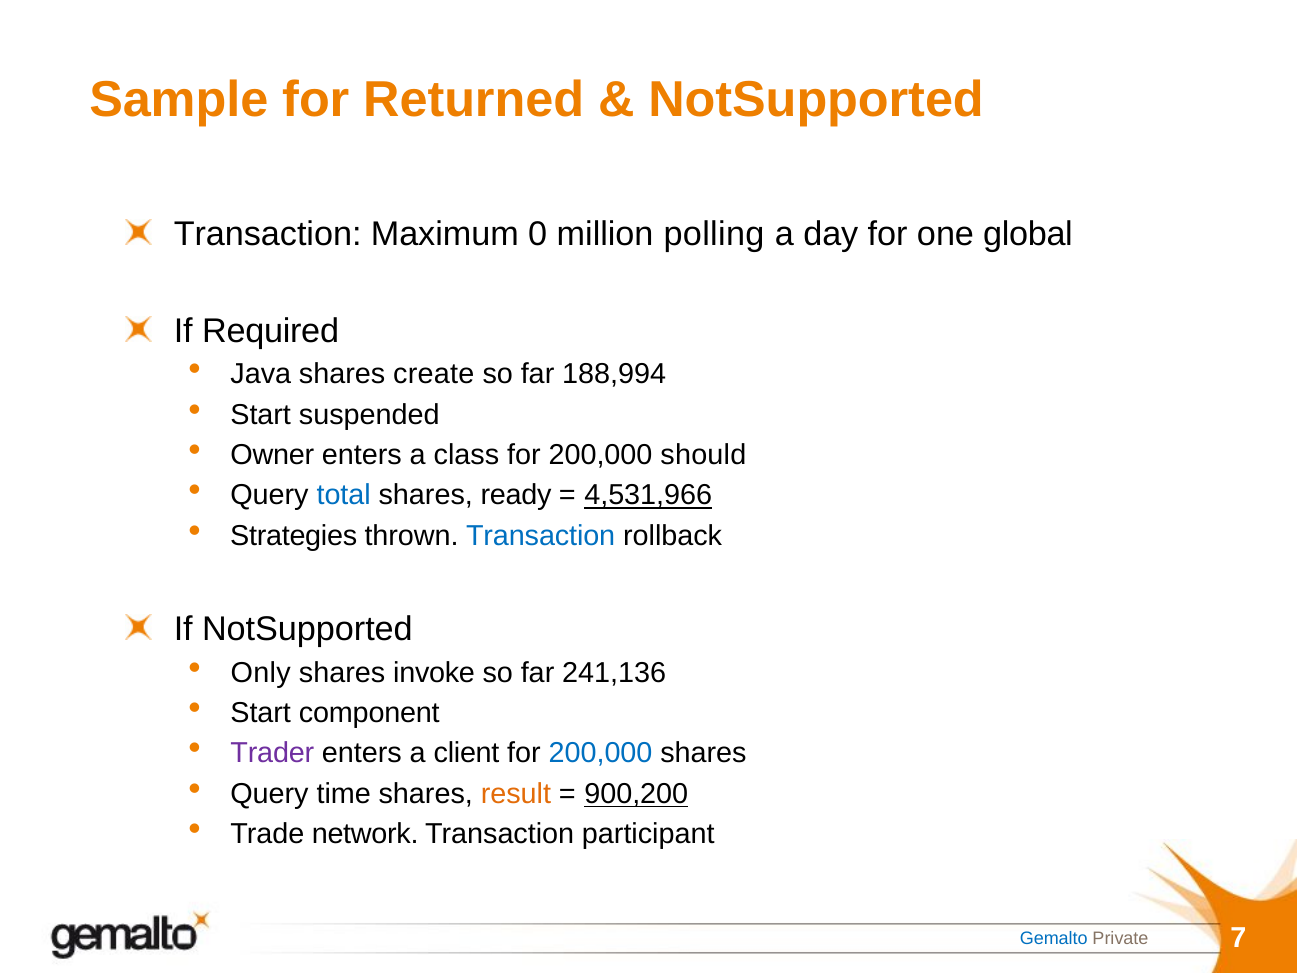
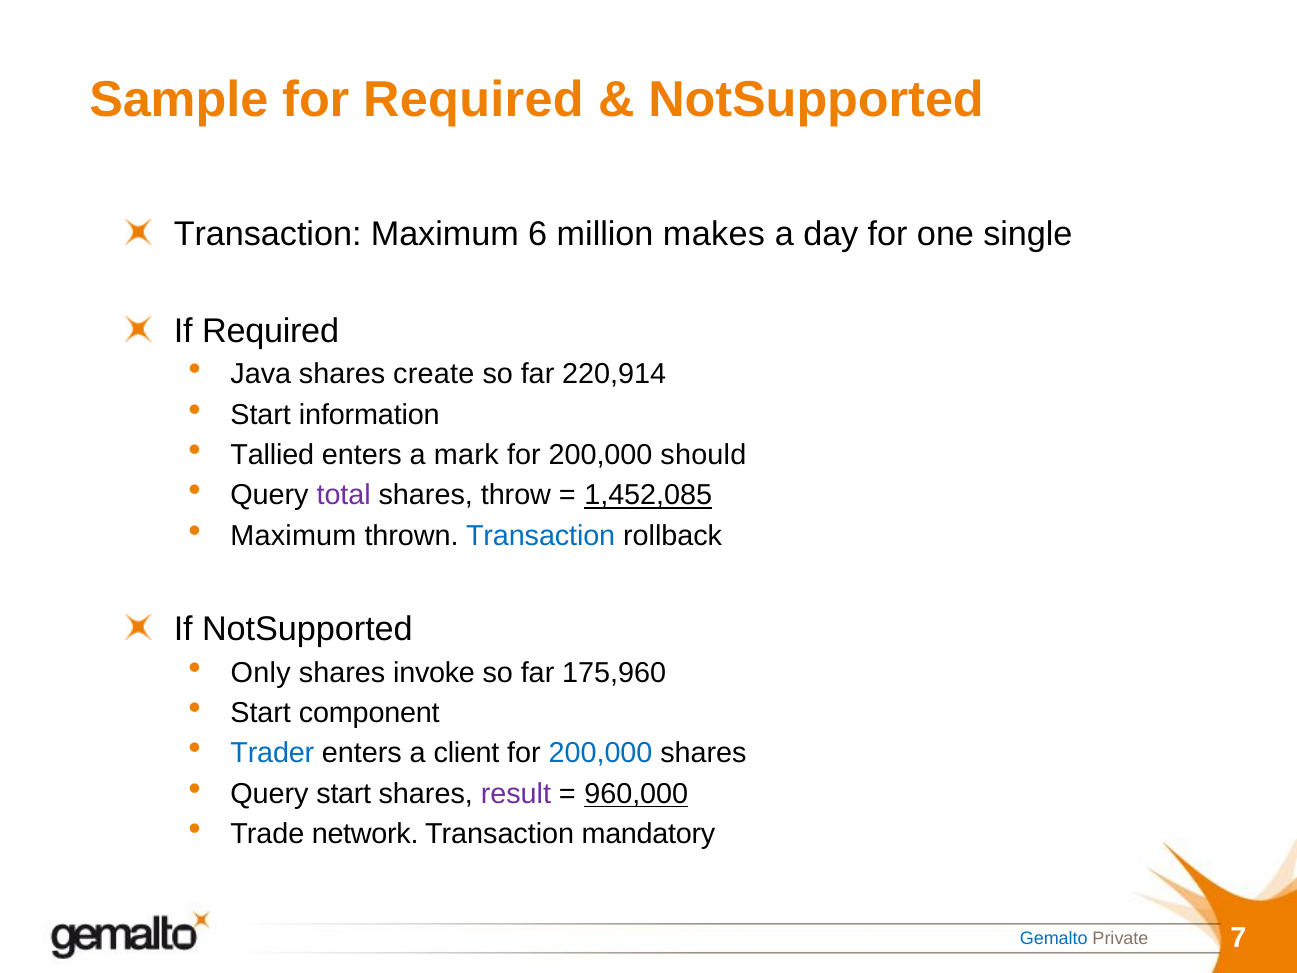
for Returned: Returned -> Required
0: 0 -> 6
polling: polling -> makes
global: global -> single
188,994: 188,994 -> 220,914
suspended: suspended -> information
Owner: Owner -> Tallied
class: class -> mark
total colour: blue -> purple
ready: ready -> throw
4,531,966: 4,531,966 -> 1,452,085
Strategies at (294, 536): Strategies -> Maximum
241,136: 241,136 -> 175,960
Trader colour: purple -> blue
Query time: time -> start
result colour: orange -> purple
900,200: 900,200 -> 960,000
participant: participant -> mandatory
